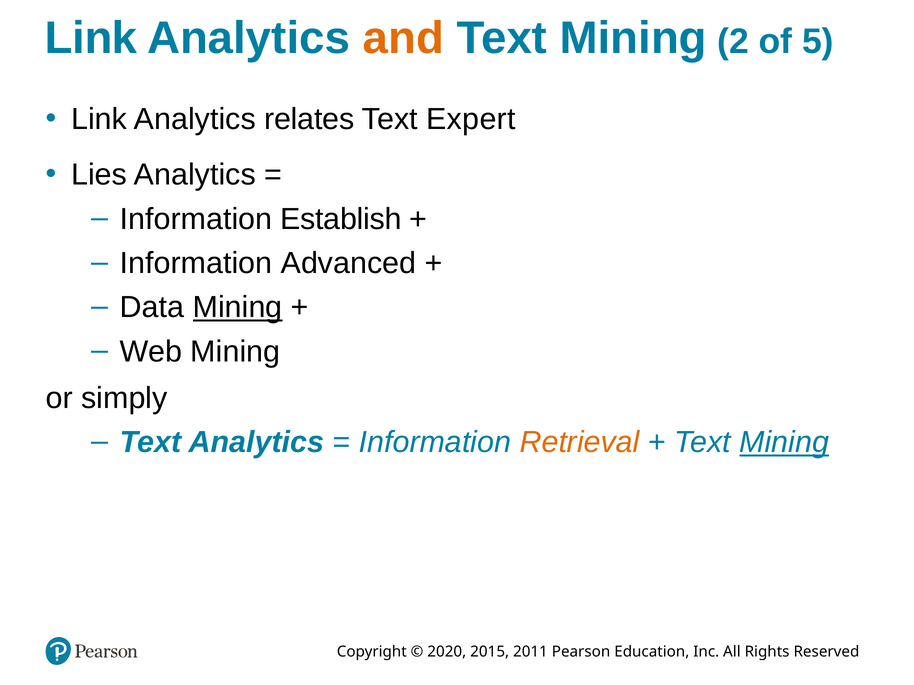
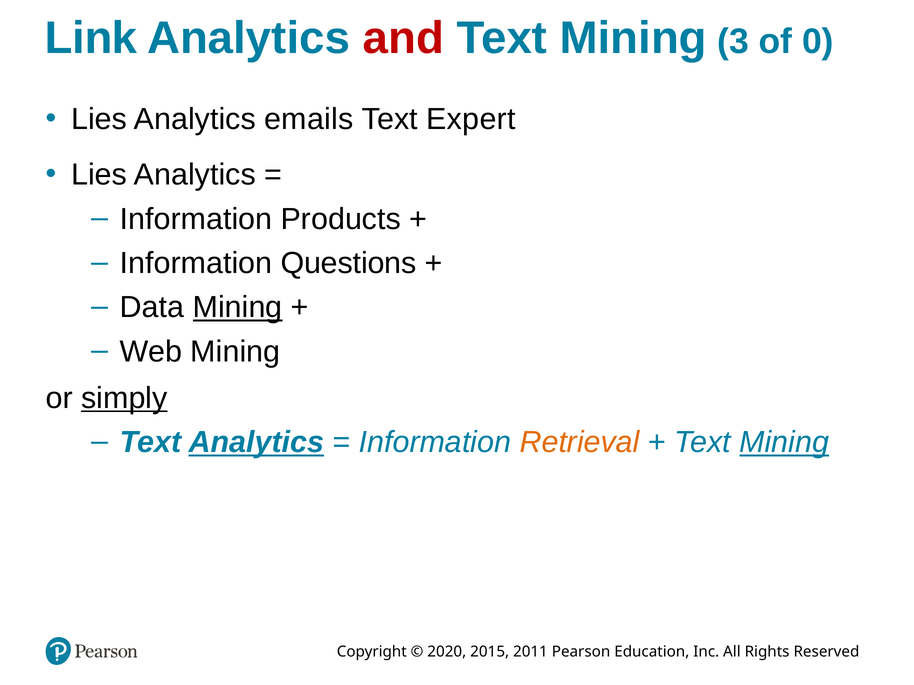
and colour: orange -> red
2: 2 -> 3
5: 5 -> 0
Link at (99, 119): Link -> Lies
relates: relates -> emails
Establish: Establish -> Products
Advanced: Advanced -> Questions
simply underline: none -> present
Analytics at (256, 443) underline: none -> present
